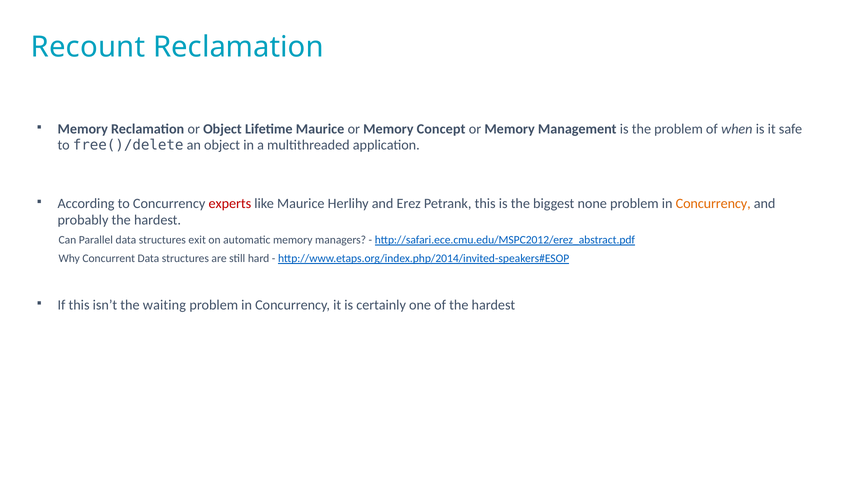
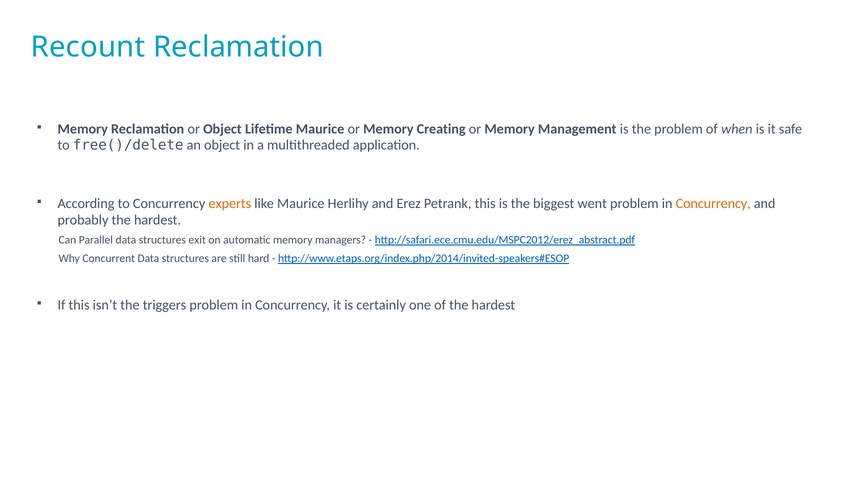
Concept: Concept -> Creating
experts colour: red -> orange
none: none -> went
waiting: waiting -> triggers
